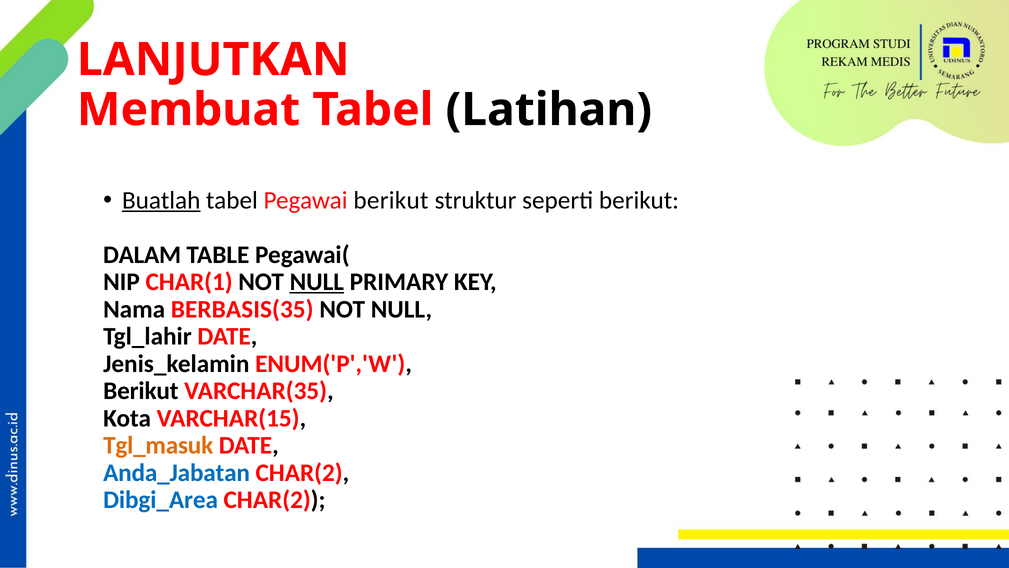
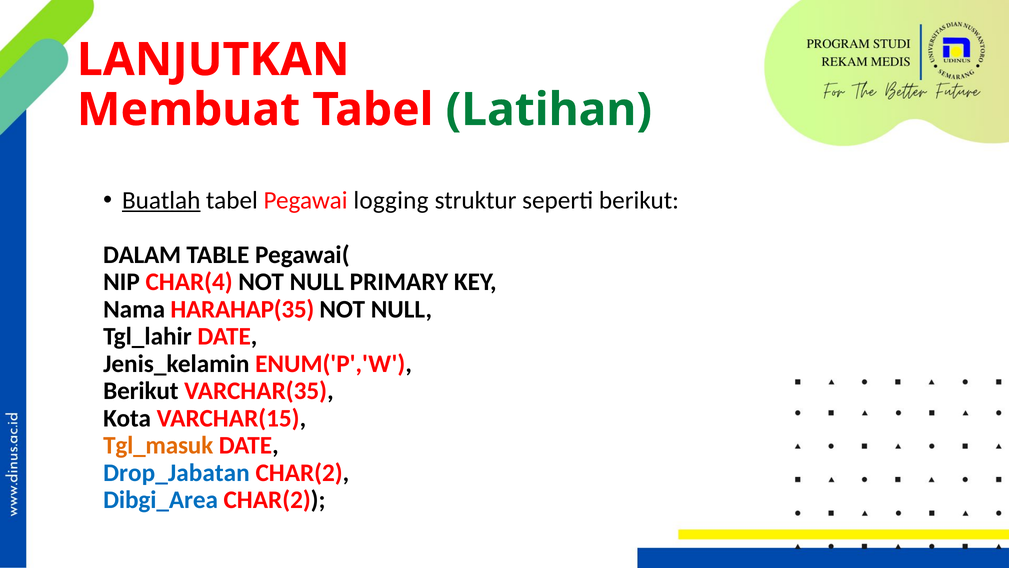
Latihan colour: black -> green
Pegawai berikut: berikut -> logging
CHAR(1: CHAR(1 -> CHAR(4
NULL at (317, 282) underline: present -> none
BERBASIS(35: BERBASIS(35 -> HARAHAP(35
Anda_Jabatan: Anda_Jabatan -> Drop_Jabatan
